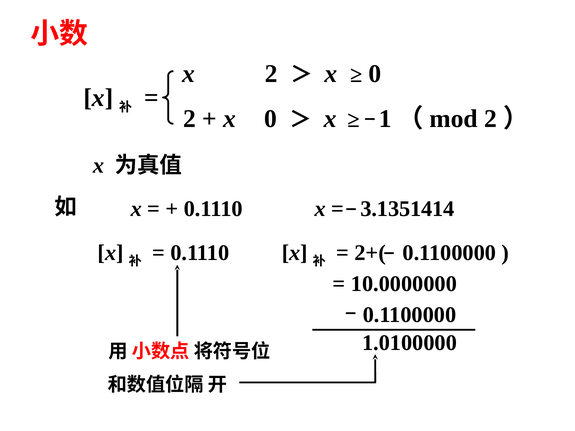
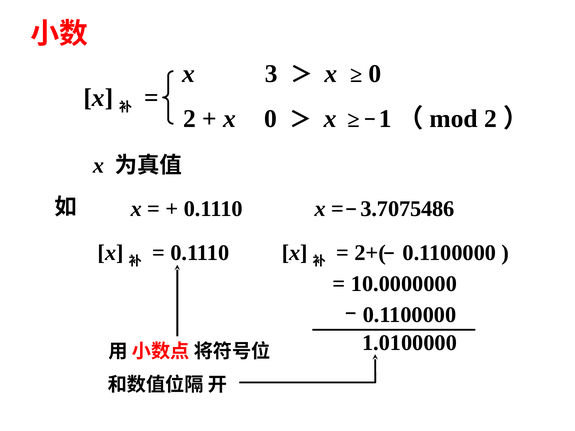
x 2: 2 -> 3
3.1351414: 3.1351414 -> 3.7075486
